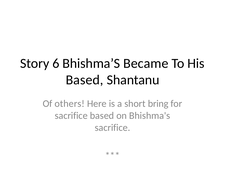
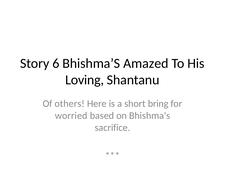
Became: Became -> Amazed
Based at (84, 80): Based -> Loving
sacrifice at (71, 115): sacrifice -> worried
